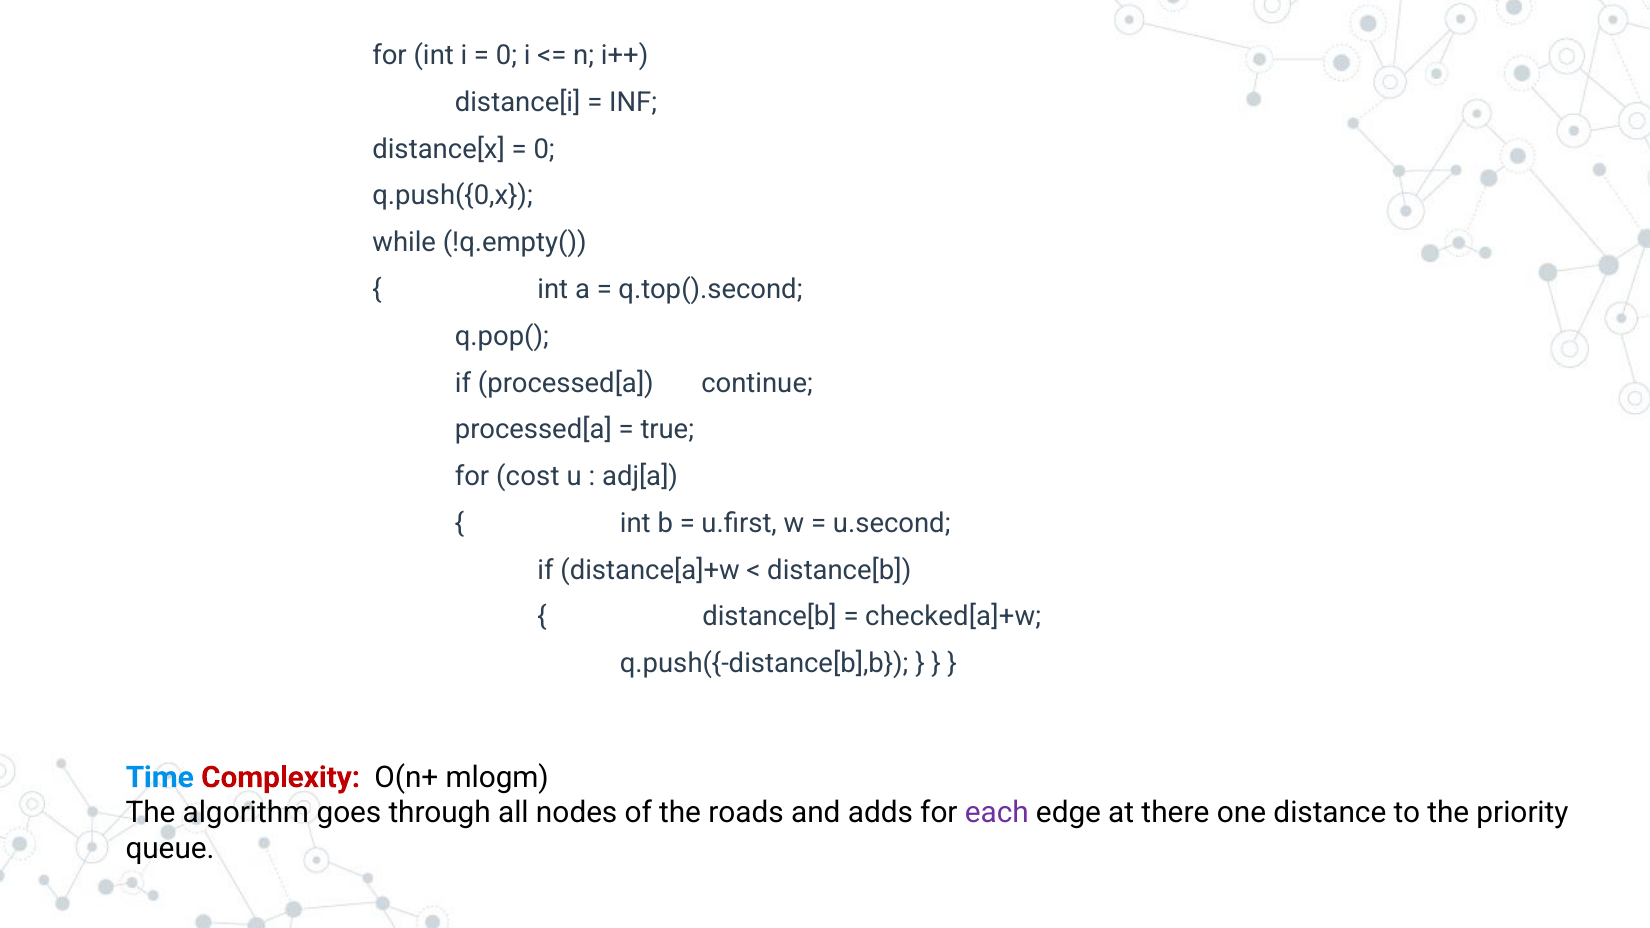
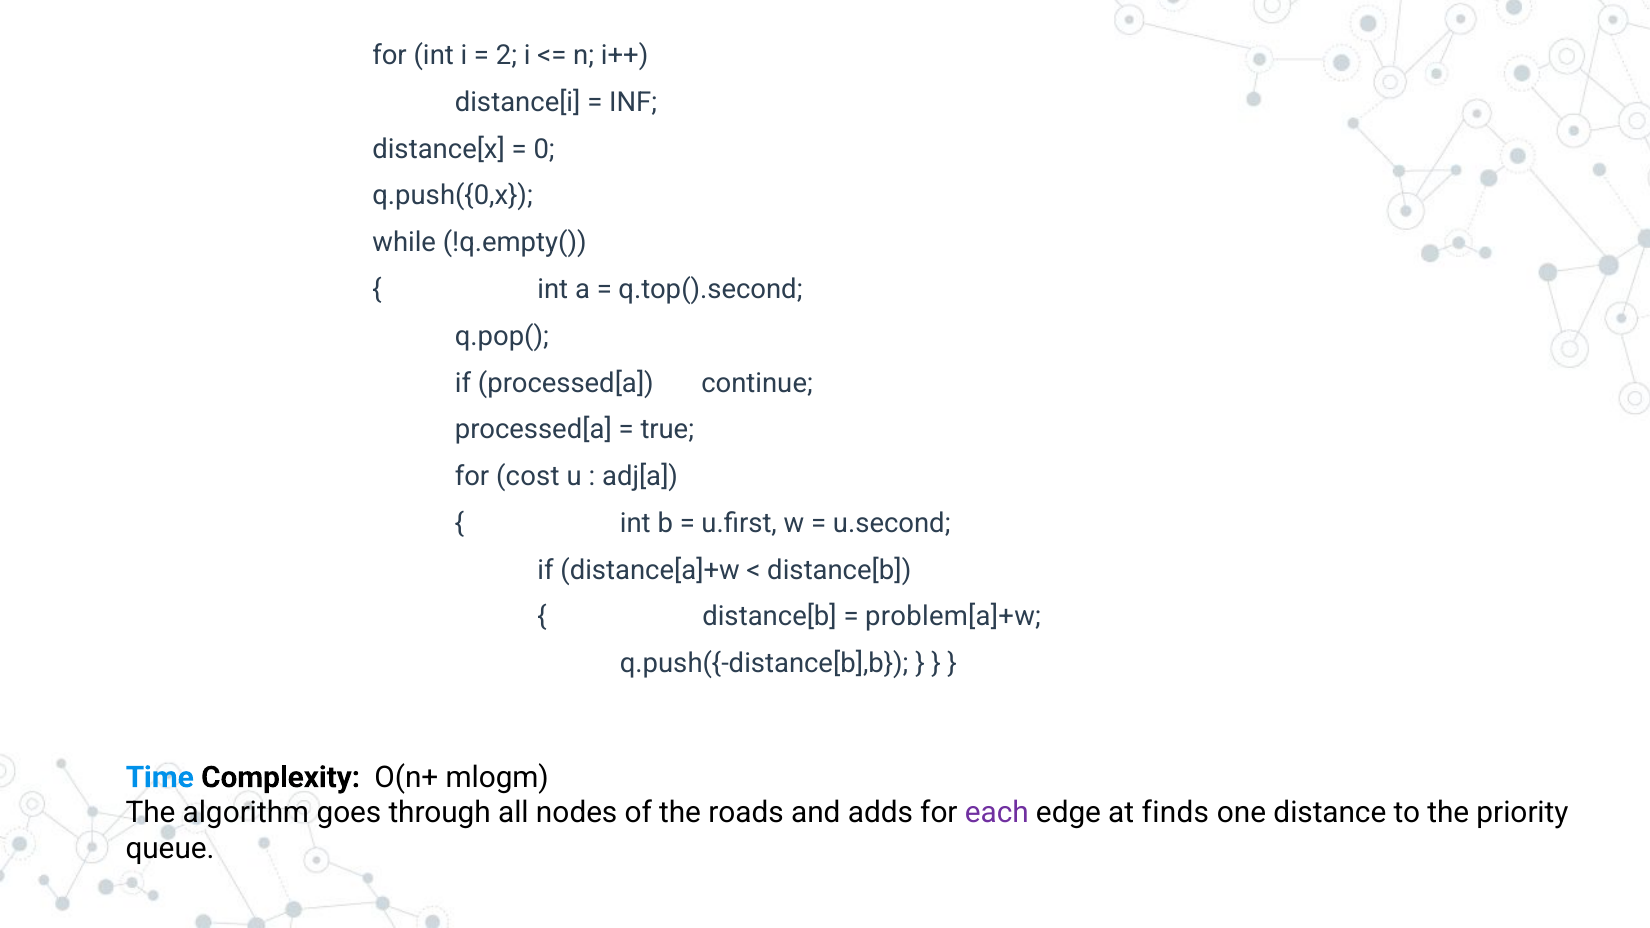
0 at (506, 56): 0 -> 2
checked[a]+w: checked[a]+w -> problem[a]+w
Complexity colour: red -> black
there: there -> finds
